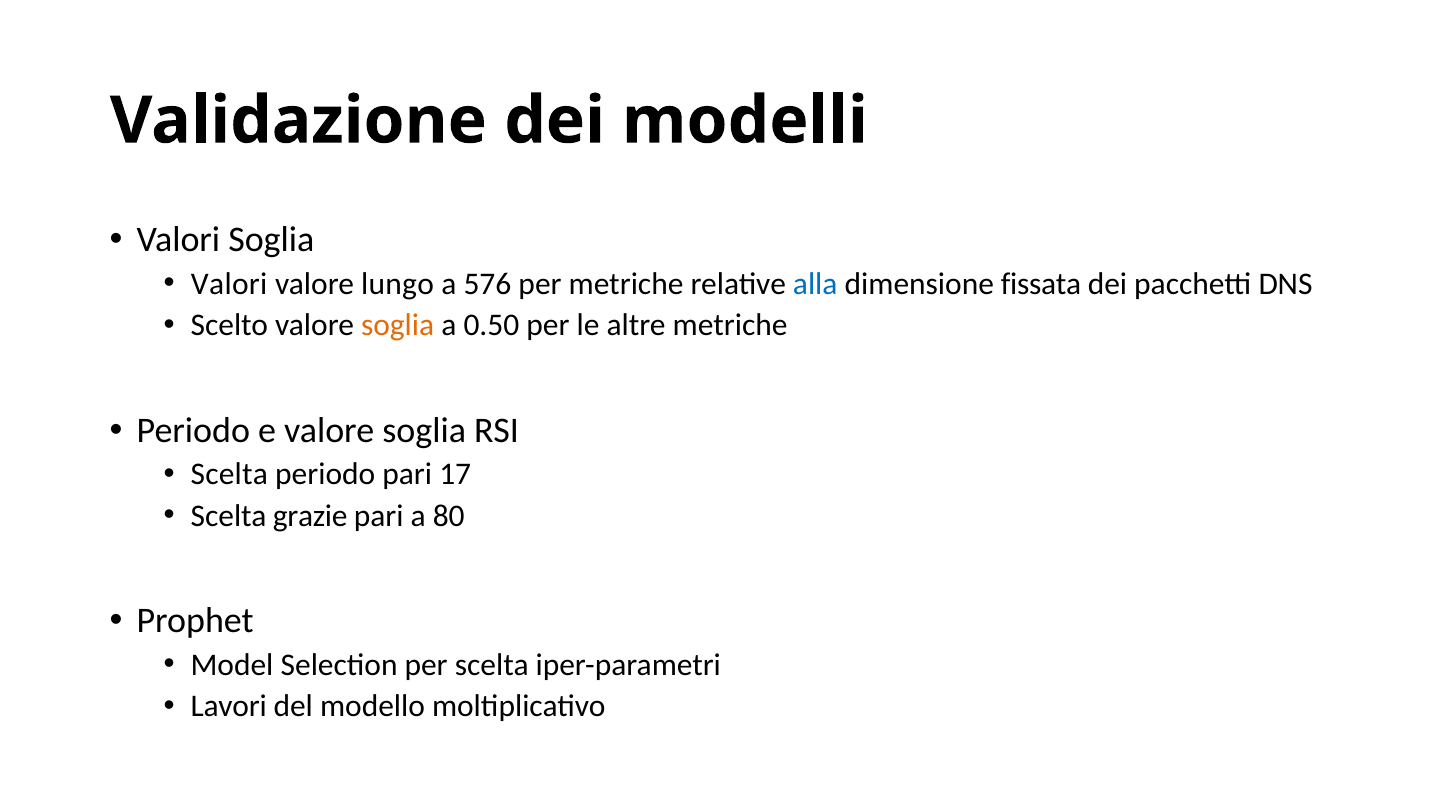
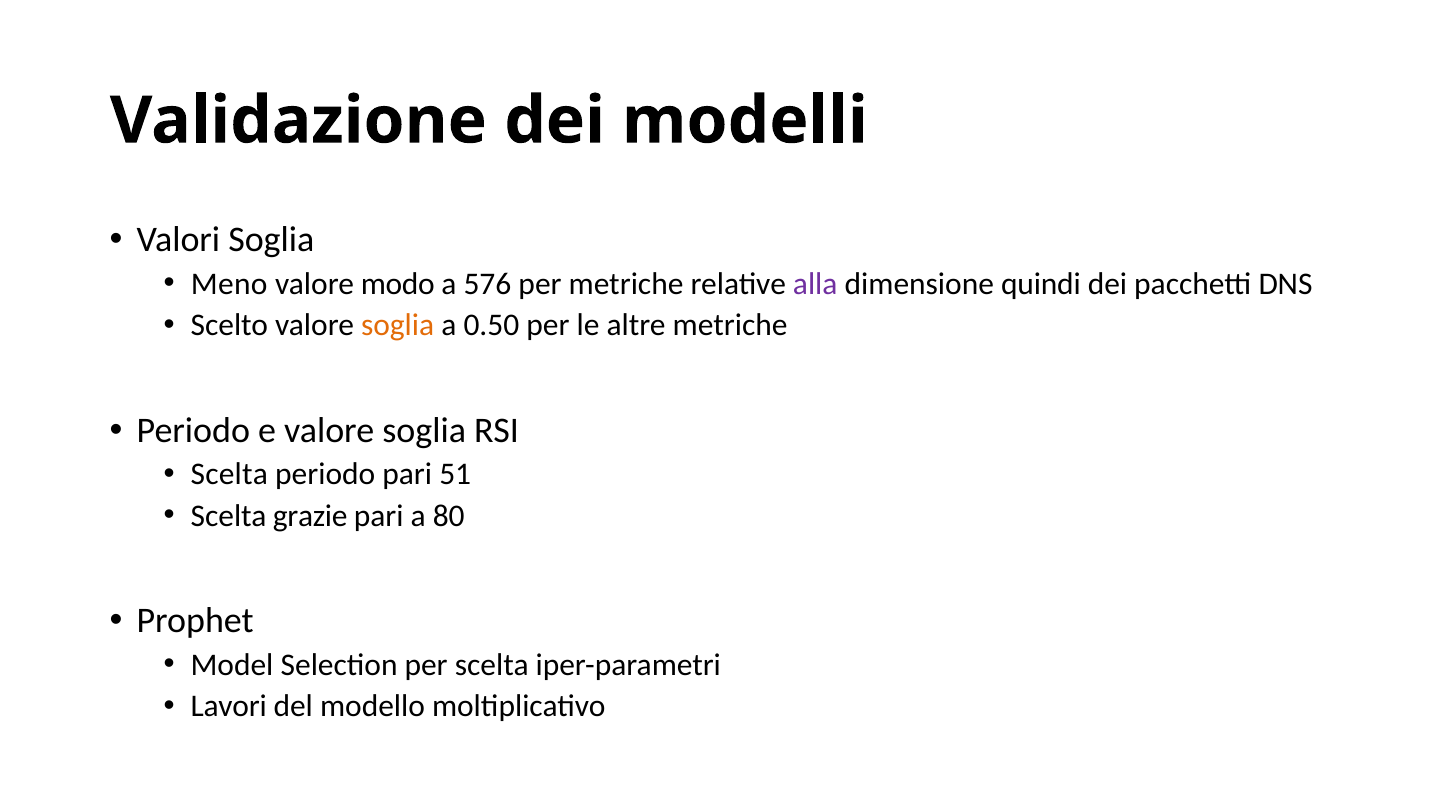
Valori at (229, 284): Valori -> Meno
lungo: lungo -> modo
alla colour: blue -> purple
fissata: fissata -> quindi
17: 17 -> 51
